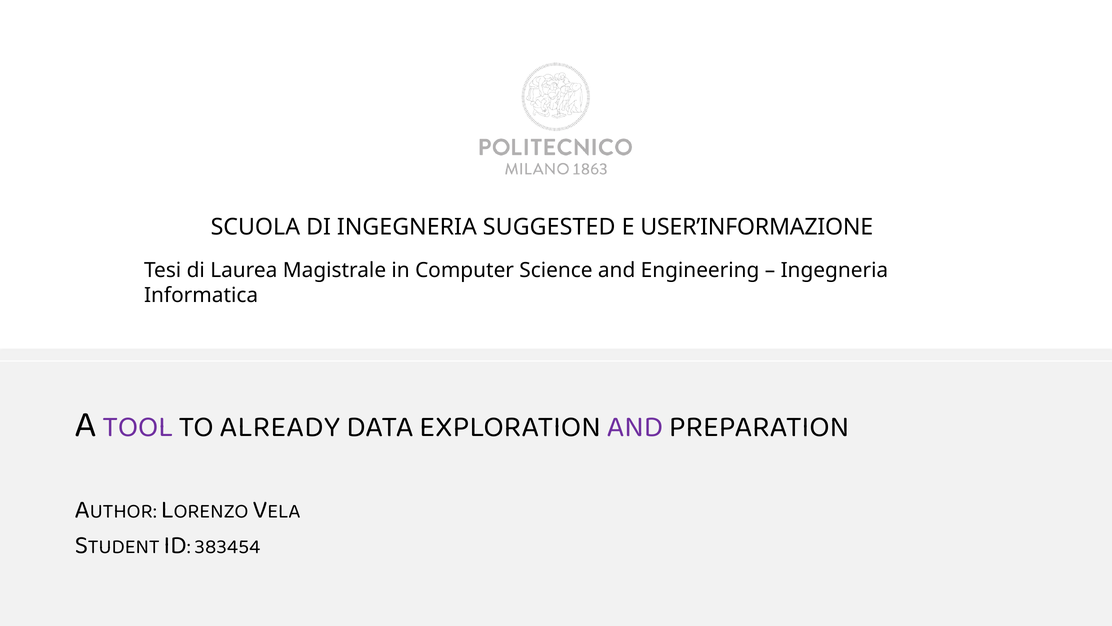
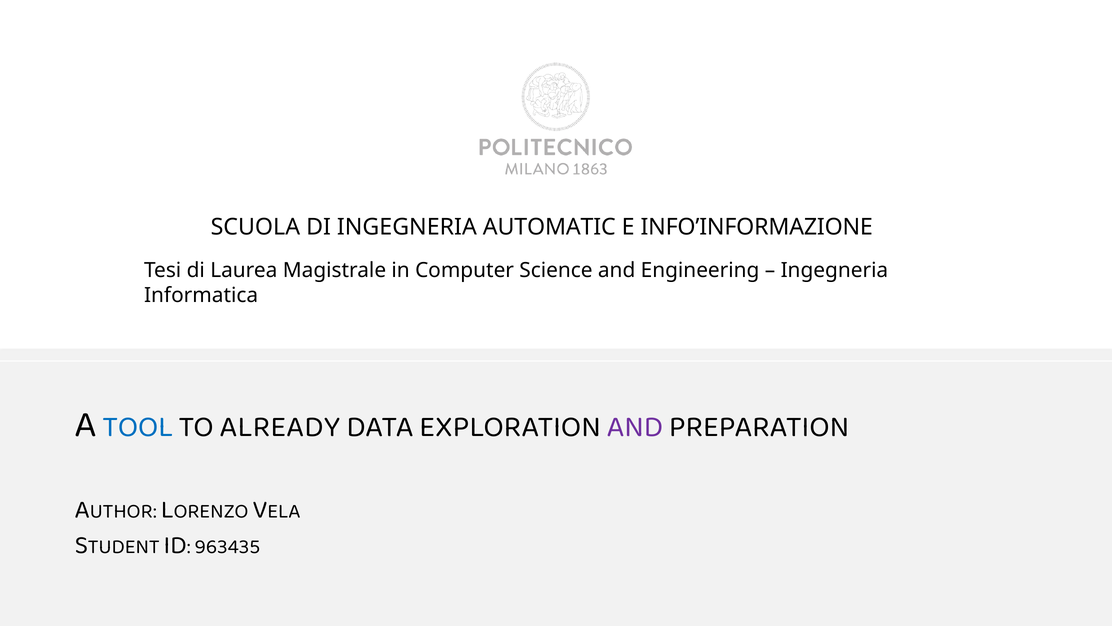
SUGGESTED: SUGGESTED -> AUTOMATIC
USER’INFORMAZIONE: USER’INFORMAZIONE -> INFO’INFORMAZIONE
TOOL colour: purple -> blue
383454: 383454 -> 963435
